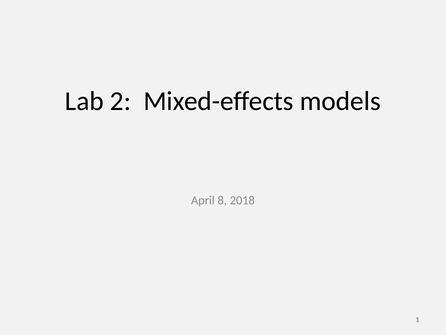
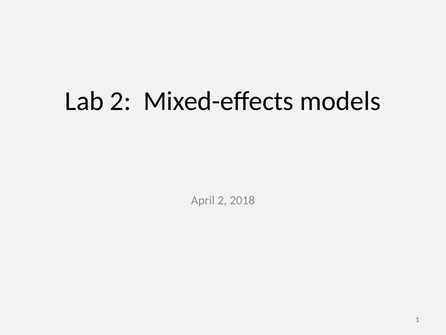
April 8: 8 -> 2
